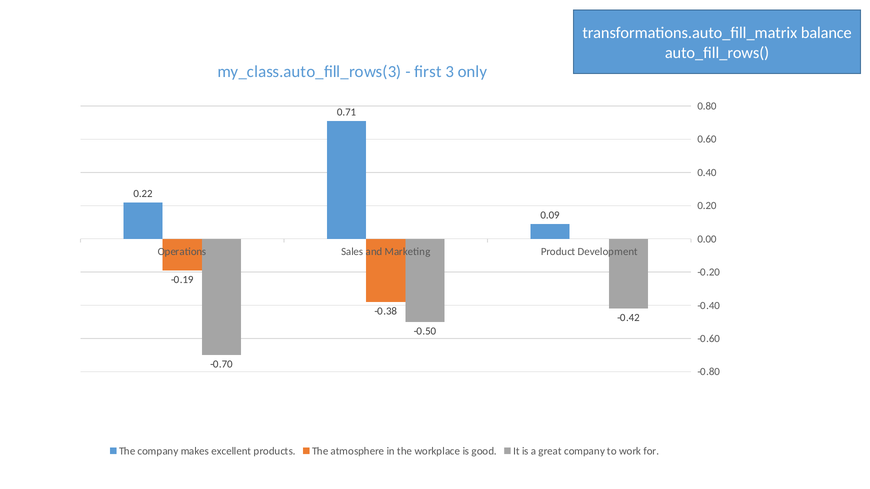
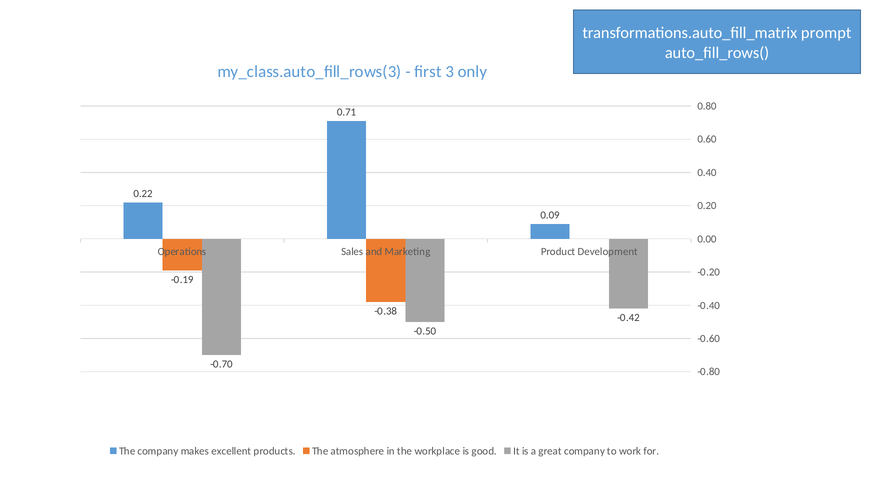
balance: balance -> prompt
